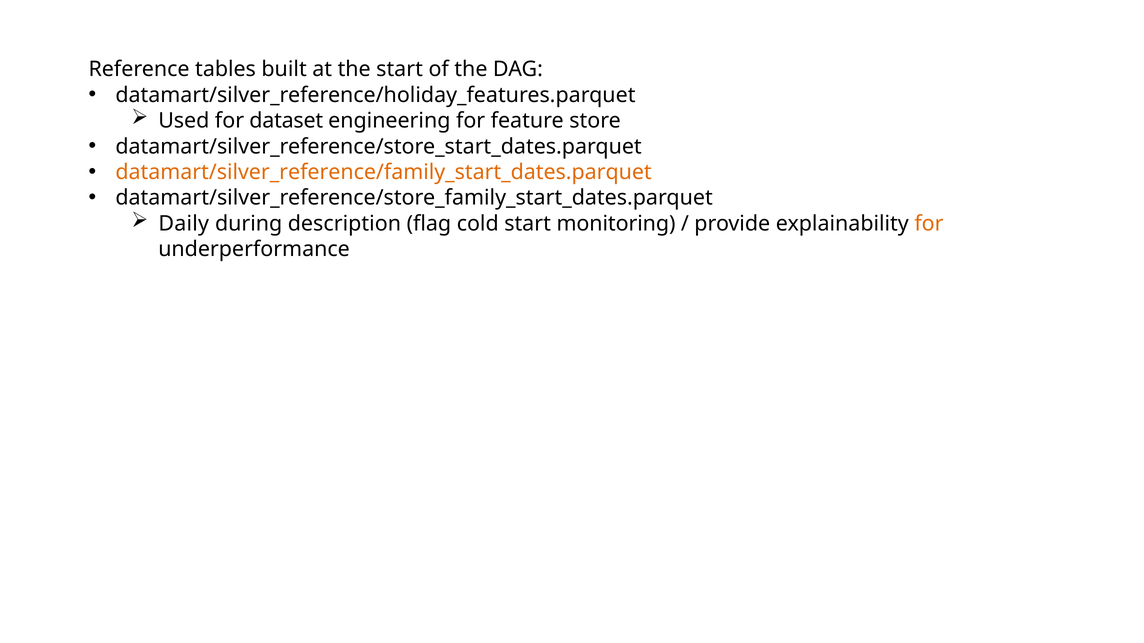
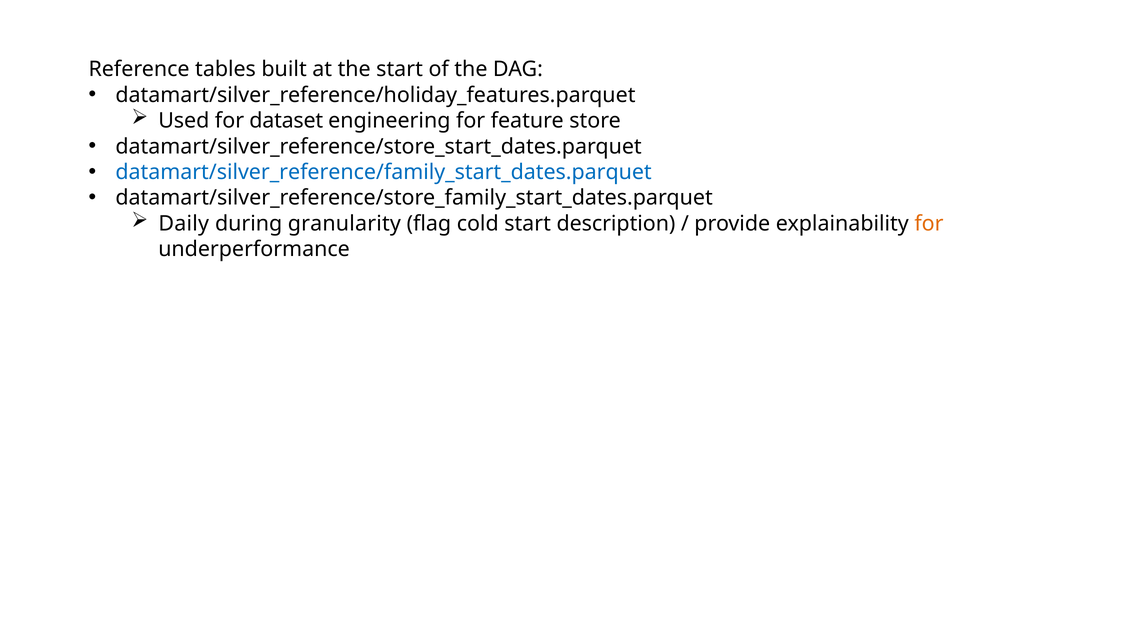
datamart/silver_reference/family_start_dates.parquet colour: orange -> blue
description: description -> granularity
monitoring: monitoring -> description
